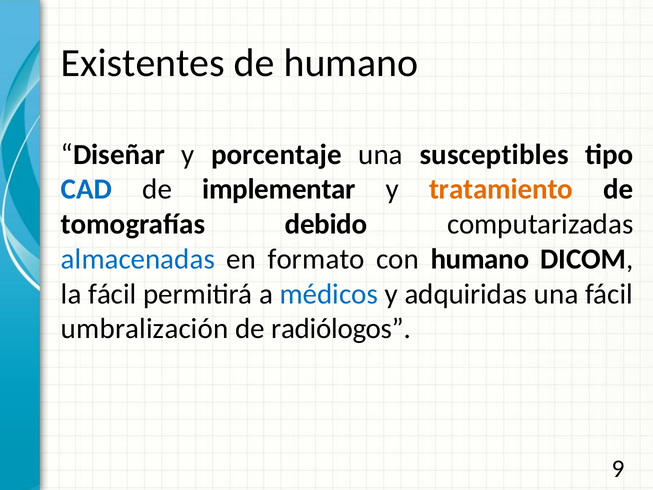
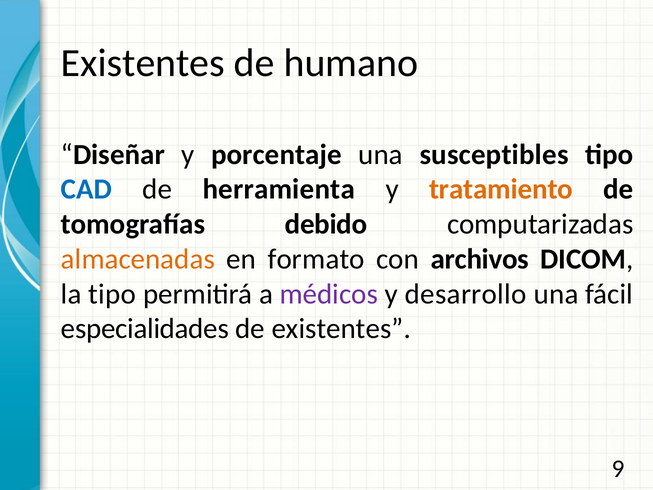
implementar: implementar -> herramienta
almacenadas colour: blue -> orange
con humano: humano -> archivos
la fácil: fácil -> tipo
médicos colour: blue -> purple
adquiridas: adquiridas -> desarrollo
umbralización: umbralización -> especialidades
de radiólogos: radiólogos -> existentes
